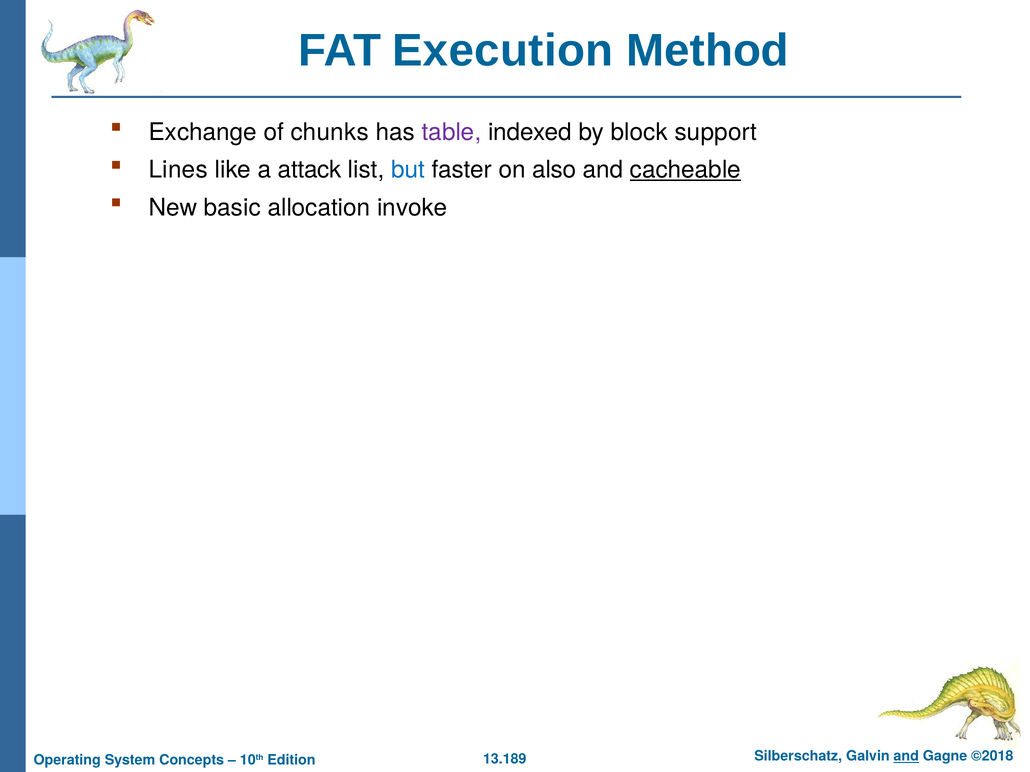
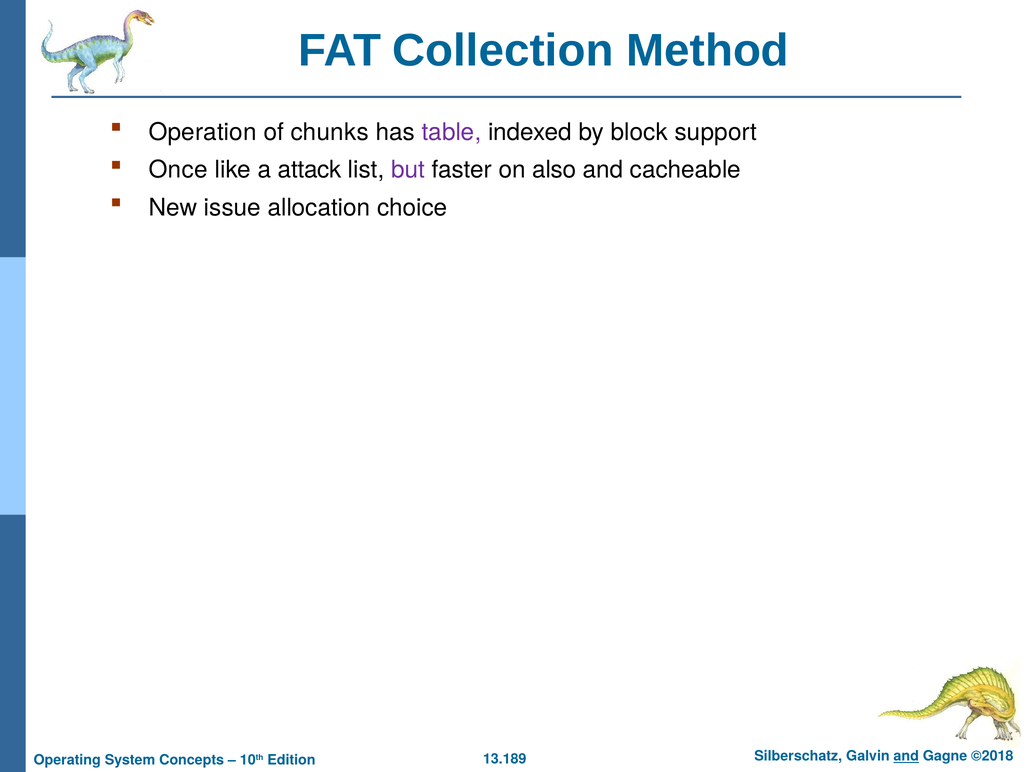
Execution: Execution -> Collection
Exchange: Exchange -> Operation
Lines: Lines -> Once
but colour: blue -> purple
cacheable underline: present -> none
basic: basic -> issue
invoke: invoke -> choice
